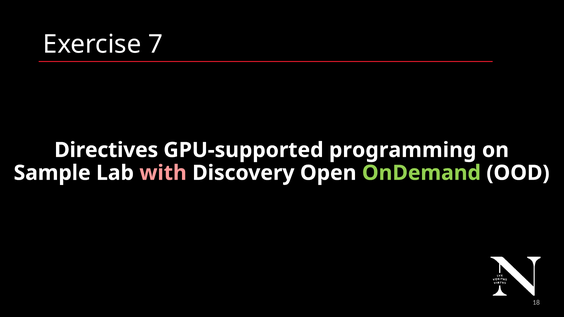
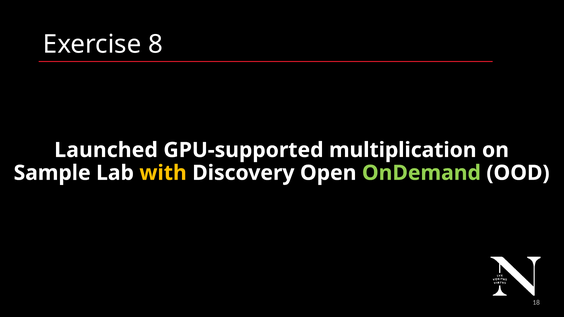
7: 7 -> 8
Directives: Directives -> Launched
programming: programming -> multiplication
with colour: pink -> yellow
